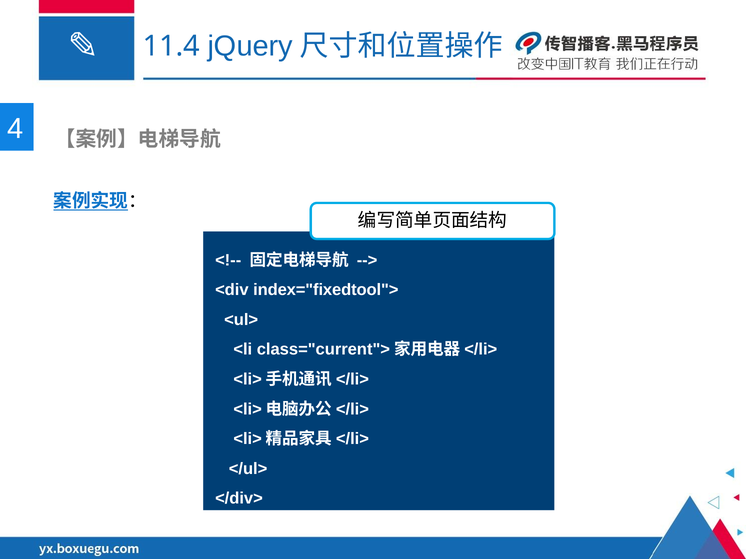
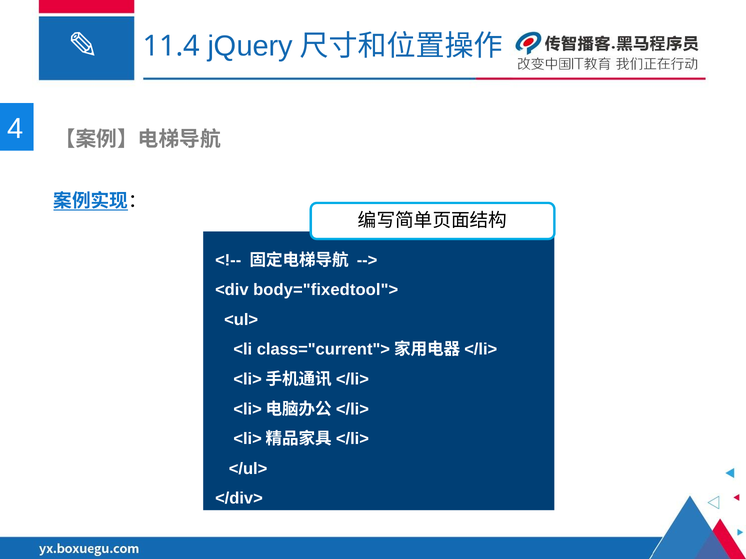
index="fixedtool">: index="fixedtool"> -> body="fixedtool">
